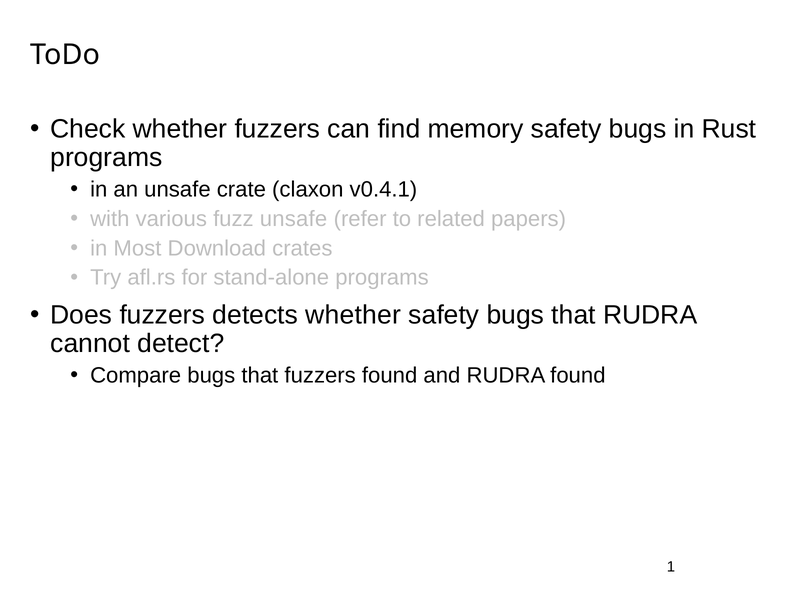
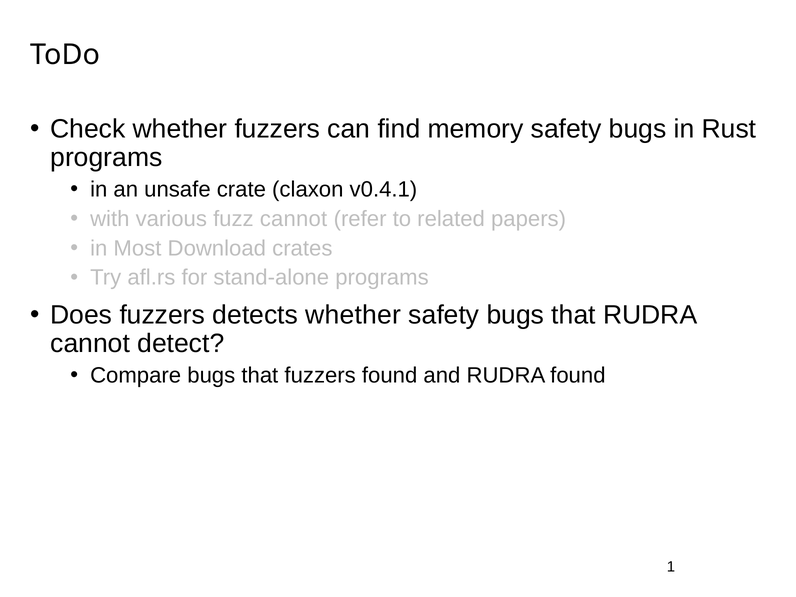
fuzz unsafe: unsafe -> cannot
